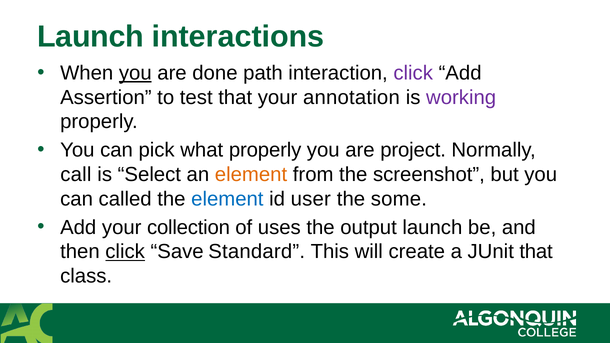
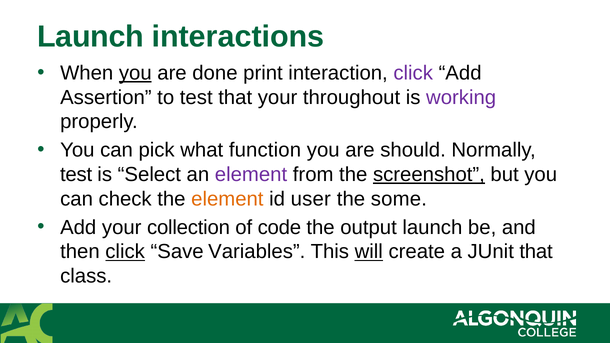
path: path -> print
annotation: annotation -> throughout
what properly: properly -> function
project: project -> should
call at (76, 175): call -> test
element at (251, 175) colour: orange -> purple
screenshot underline: none -> present
called: called -> check
element at (227, 199) colour: blue -> orange
uses: uses -> code
Standard: Standard -> Variables
will underline: none -> present
